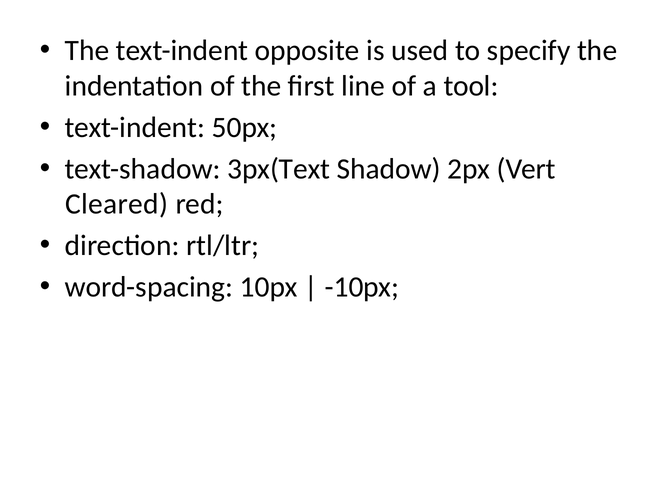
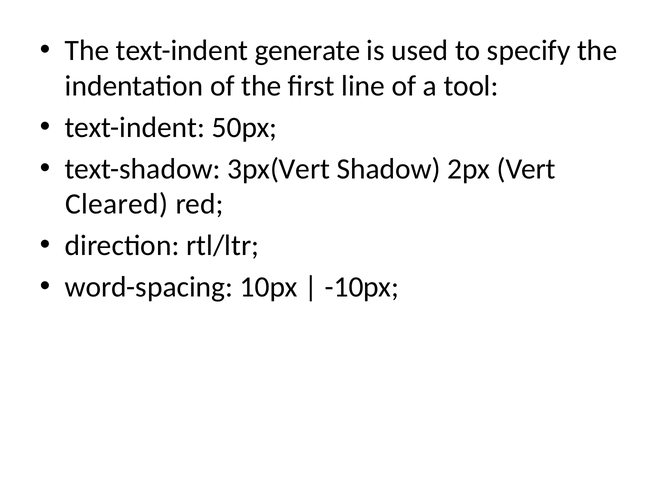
opposite: opposite -> generate
3px(Text: 3px(Text -> 3px(Vert
